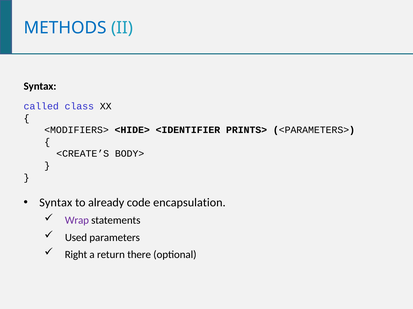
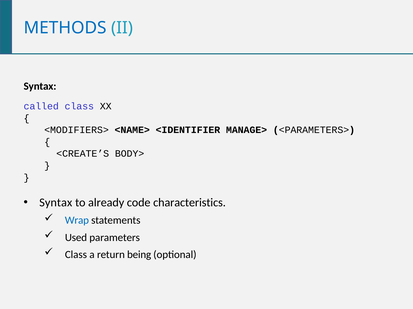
<HIDE>: <HIDE> -> <NAME>
PRINTS>: PRINTS> -> MANAGE>
encapsulation: encapsulation -> characteristics
Wrap colour: purple -> blue
Right at (76, 255): Right -> Class
there: there -> being
